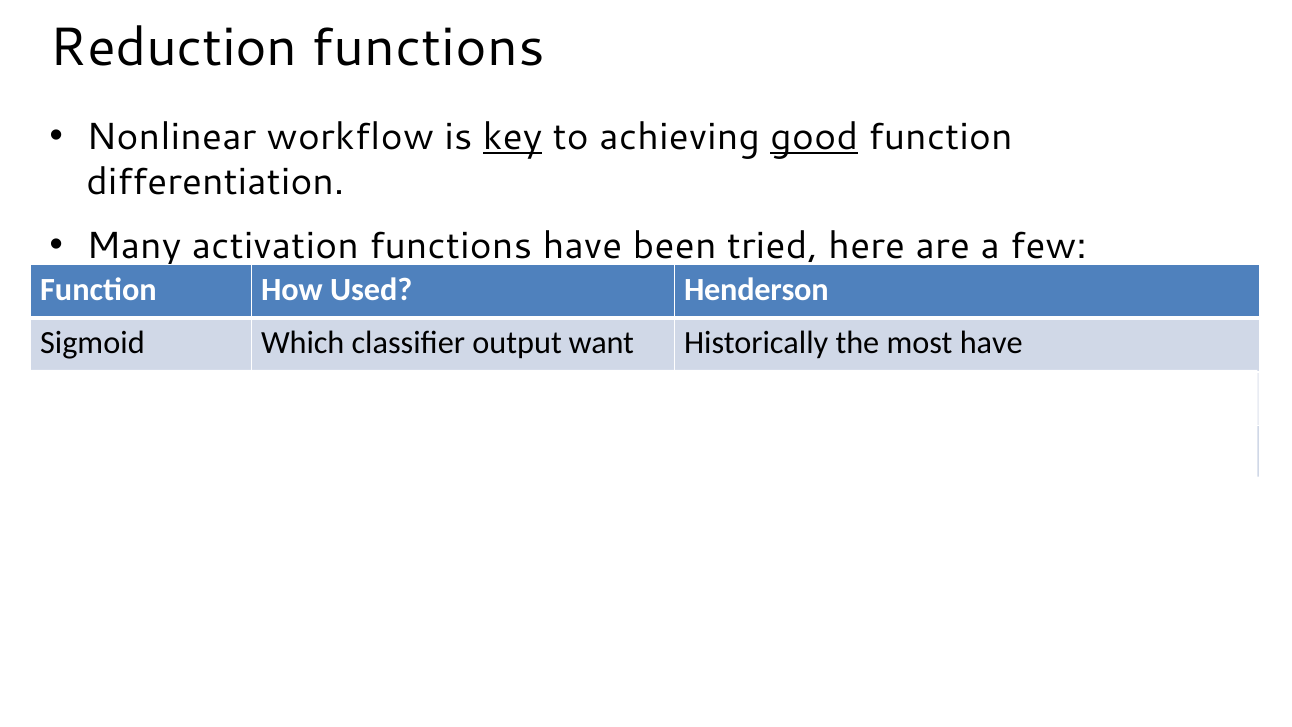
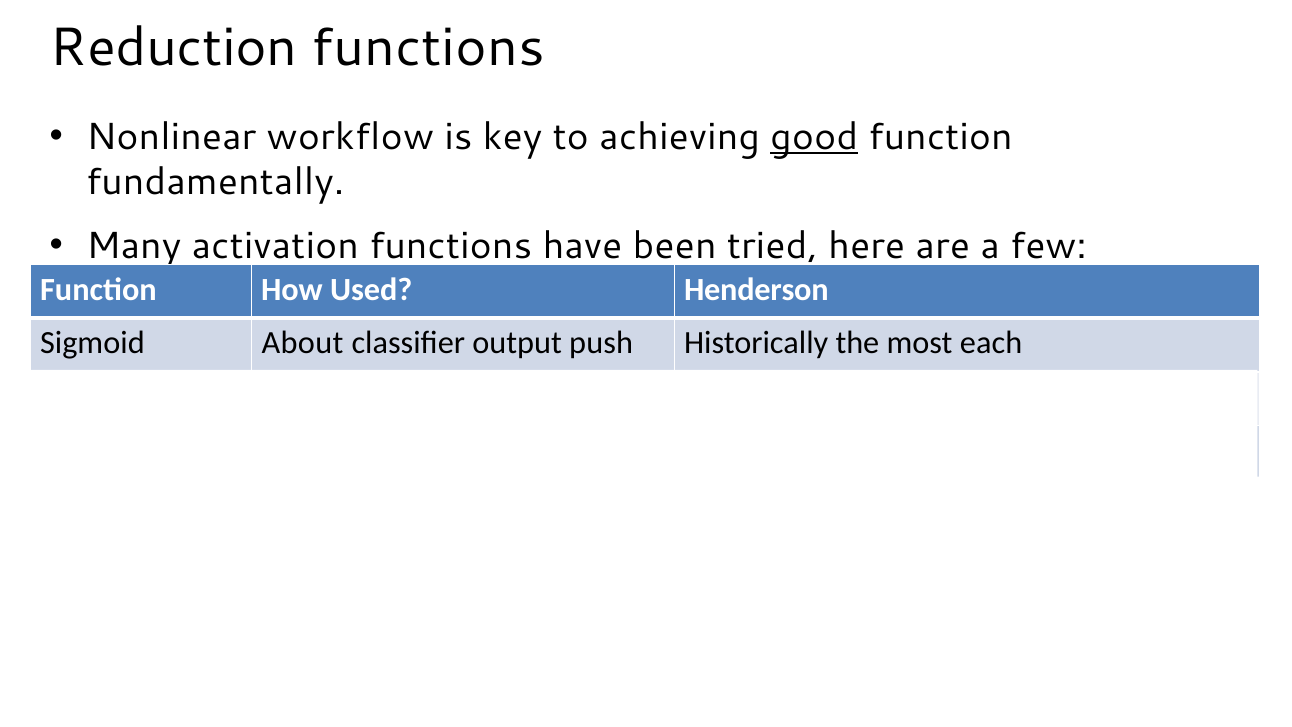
key underline: present -> none
differentiation: differentiation -> fundamentally
Which: Which -> About
want: want -> push
most have: have -> each
